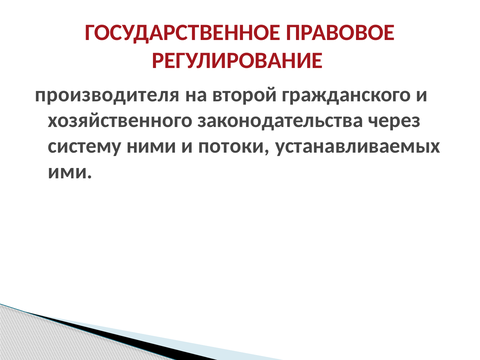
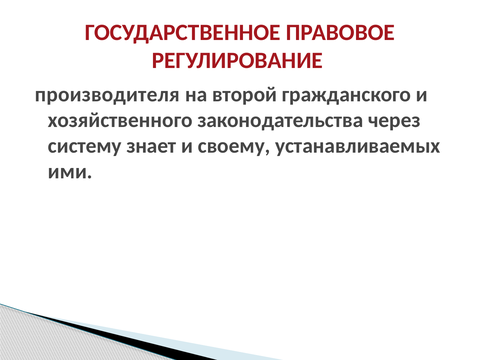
ними: ними -> знает
потоки: потоки -> своему
